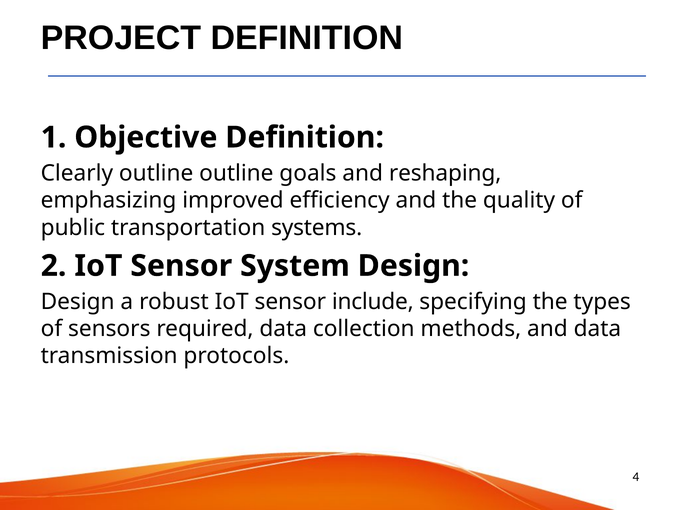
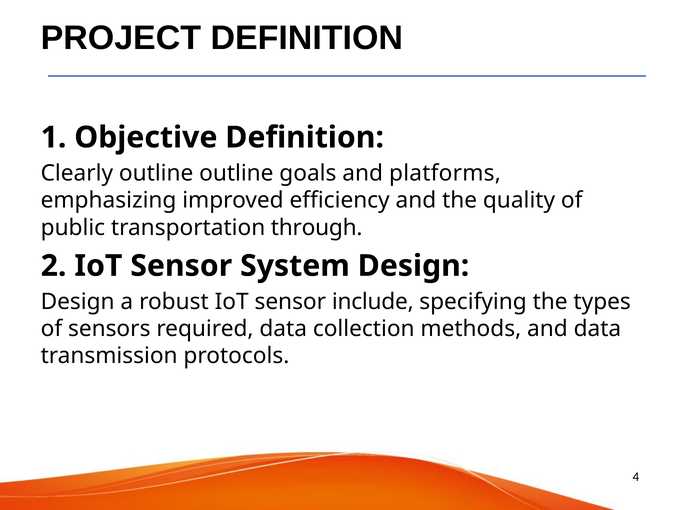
reshaping: reshaping -> platforms
systems: systems -> through
